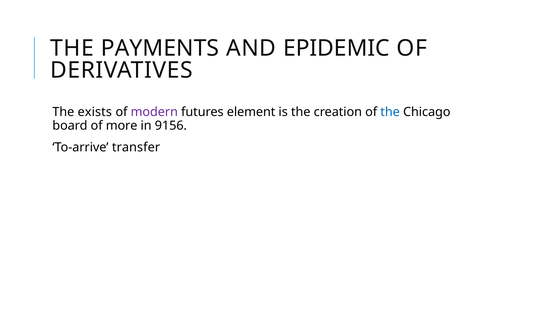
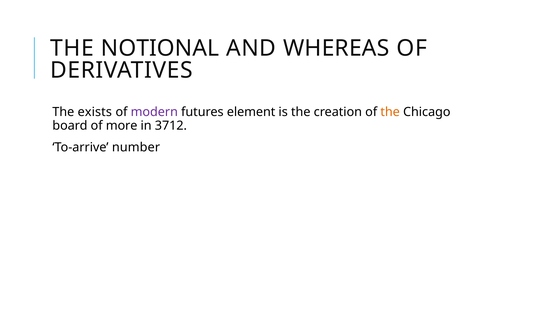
PAYMENTS: PAYMENTS -> NOTIONAL
EPIDEMIC: EPIDEMIC -> WHEREAS
the at (390, 112) colour: blue -> orange
9156: 9156 -> 3712
transfer: transfer -> number
